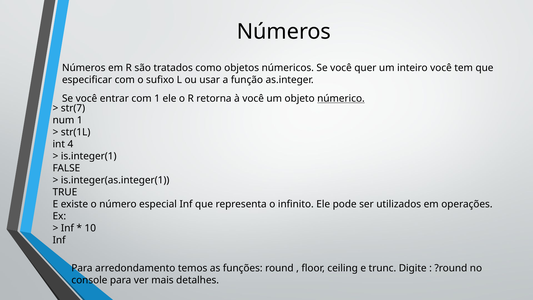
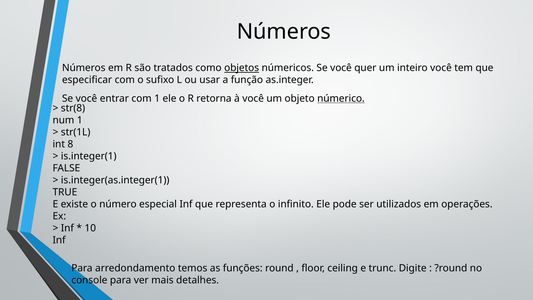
objetos underline: none -> present
str(7: str(7 -> str(8
4: 4 -> 8
